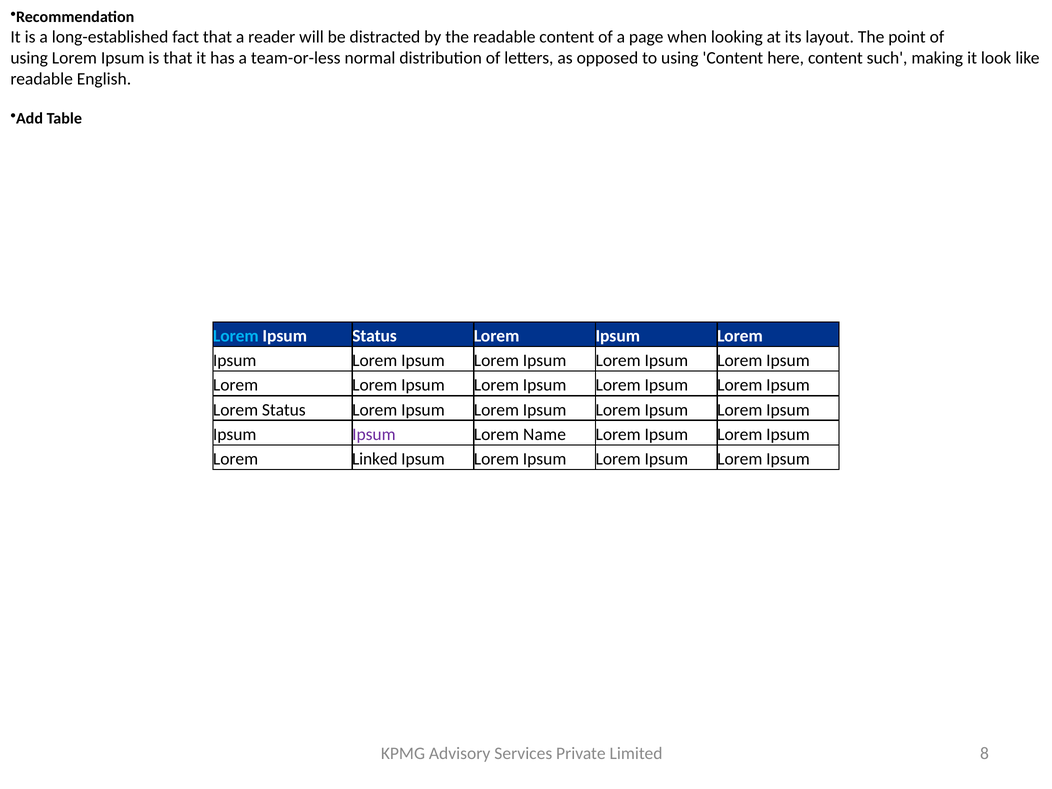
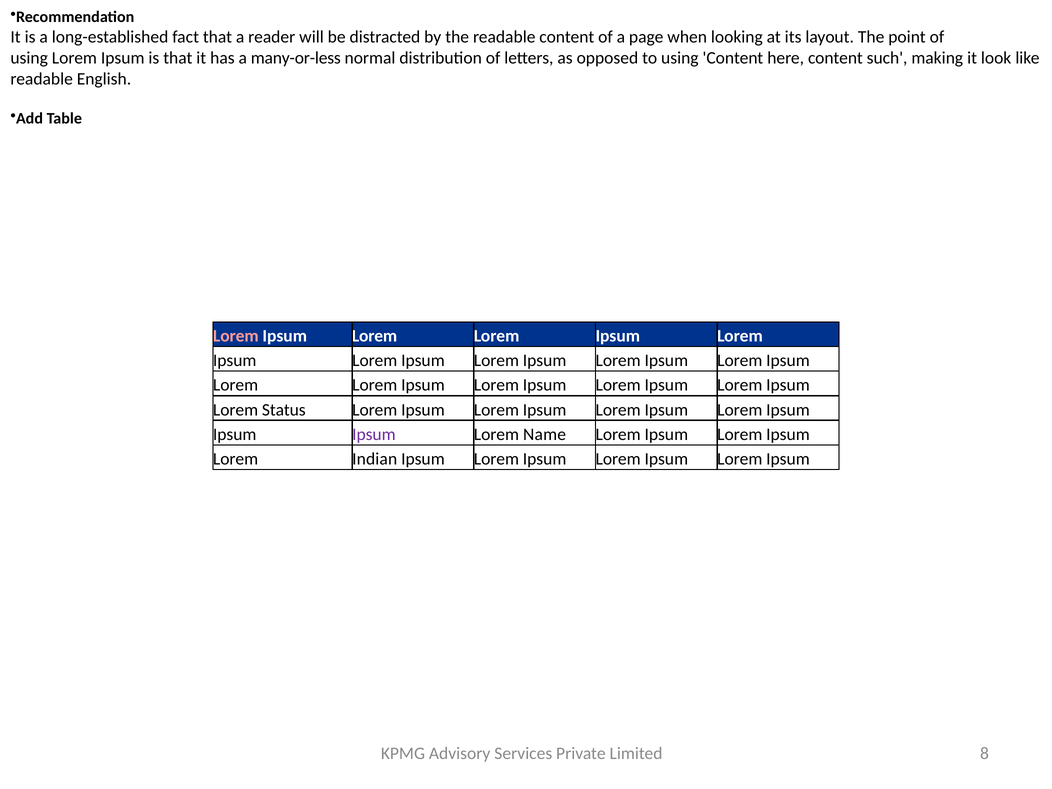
team-or-less: team-or-less -> many-or-less
Lorem at (236, 336) colour: light blue -> pink
Status at (375, 336): Status -> Lorem
Linked: Linked -> Indian
